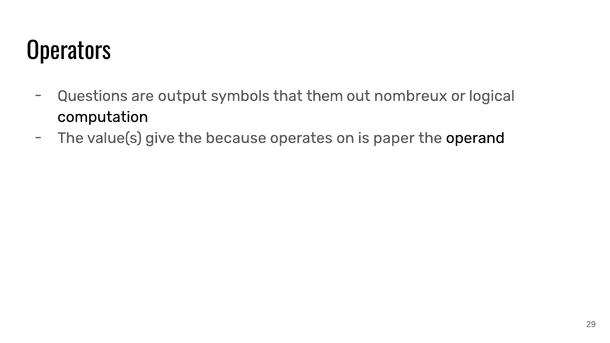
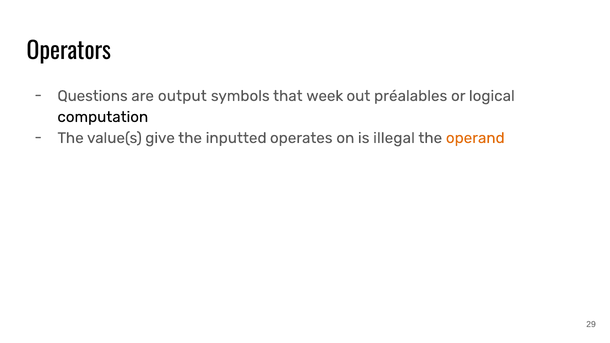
them: them -> week
nombreux: nombreux -> préalables
because: because -> inputted
paper: paper -> illegal
operand colour: black -> orange
